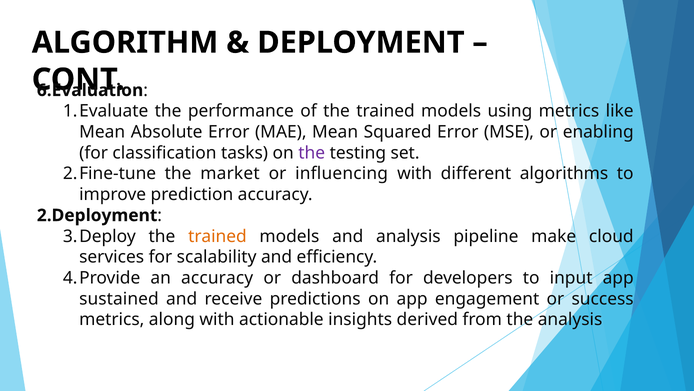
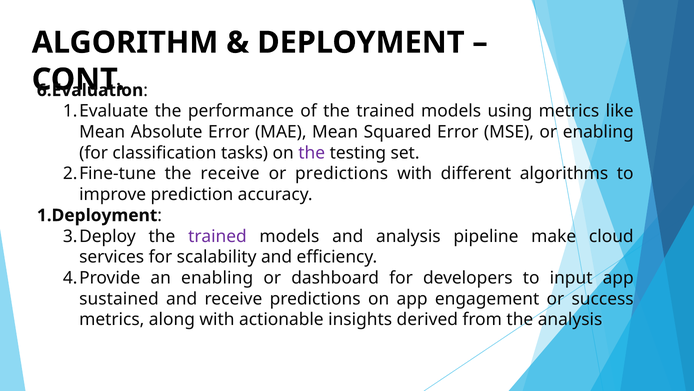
the market: market -> receive
or influencing: influencing -> predictions
2.Deployment: 2.Deployment -> 1.Deployment
trained at (217, 236) colour: orange -> purple
an accuracy: accuracy -> enabling
